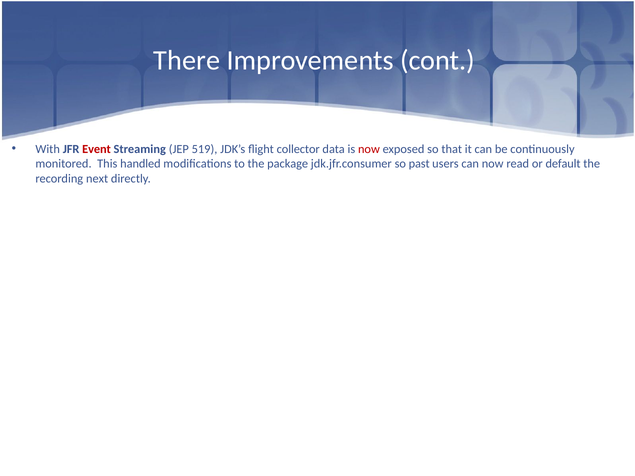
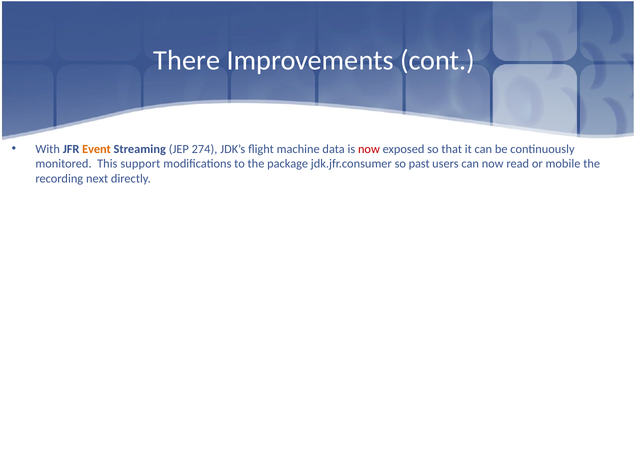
Event colour: red -> orange
519: 519 -> 274
collector: collector -> machine
handled: handled -> support
default: default -> mobile
